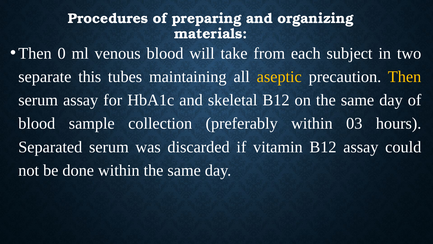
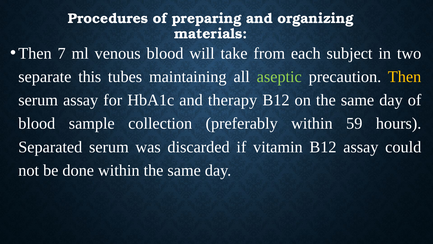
0: 0 -> 7
aseptic colour: yellow -> light green
skeletal: skeletal -> therapy
03: 03 -> 59
